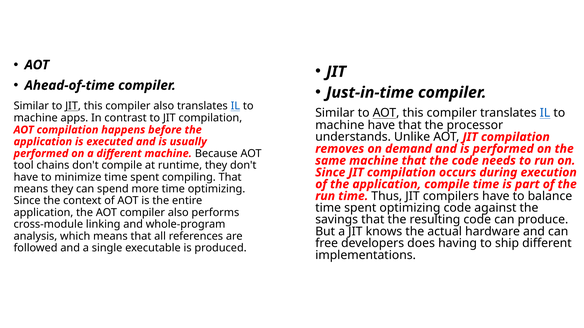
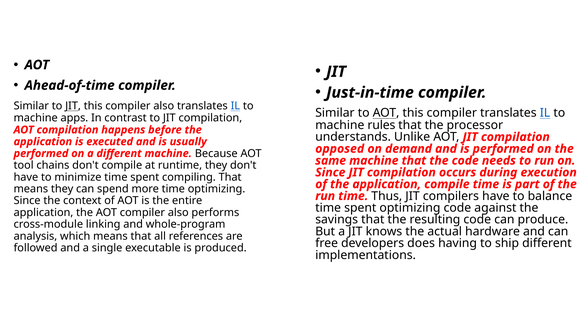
machine have: have -> rules
removes: removes -> opposed
